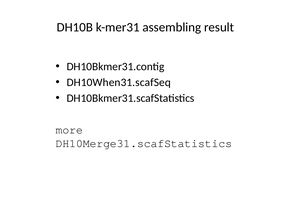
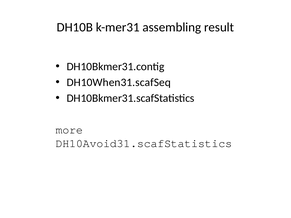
DH10Merge31.scafStatistics: DH10Merge31.scafStatistics -> DH10Avoid31.scafStatistics
